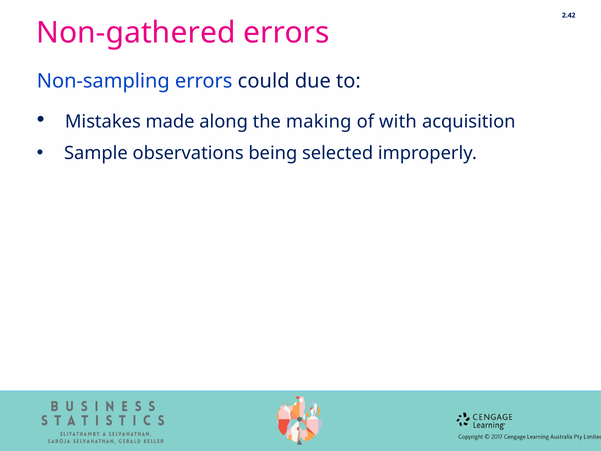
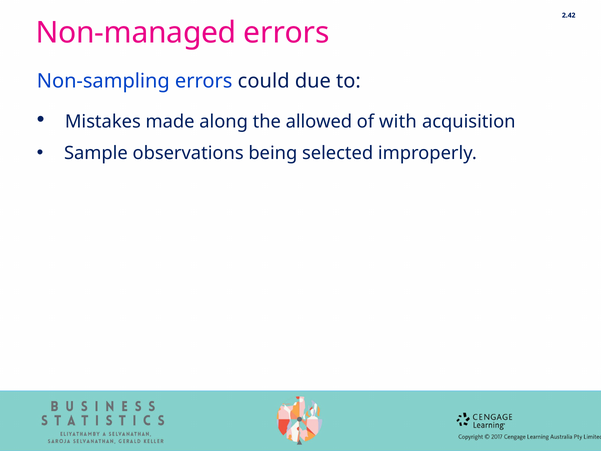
Non-gathered: Non-gathered -> Non-managed
making: making -> allowed
